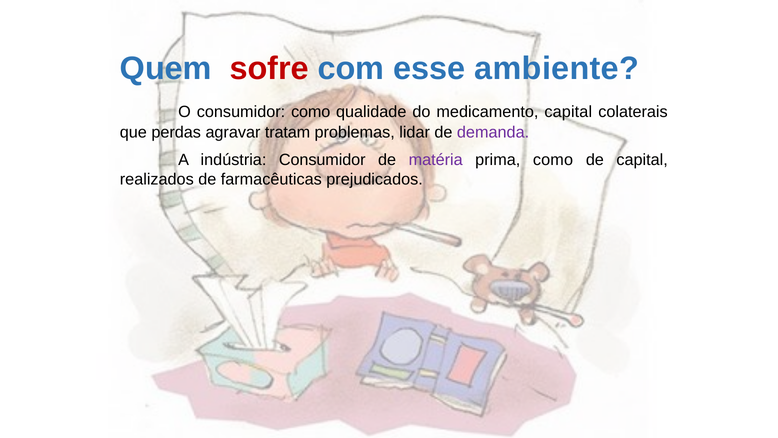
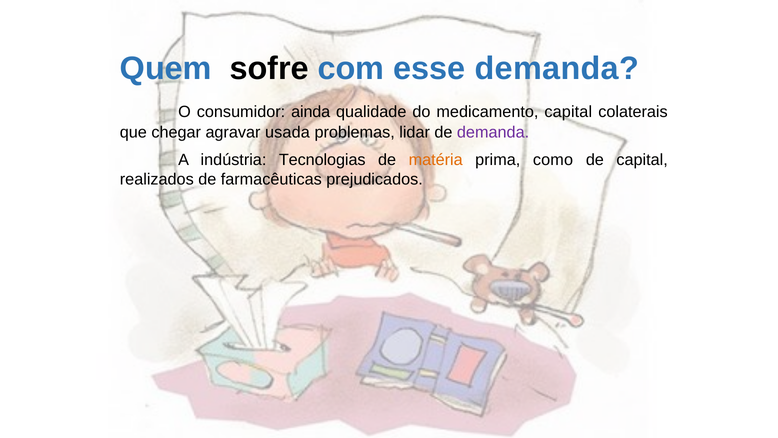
sofre colour: red -> black
esse ambiente: ambiente -> demanda
consumidor como: como -> ainda
perdas: perdas -> chegar
tratam: tratam -> usada
indústria Consumidor: Consumidor -> Tecnologias
matéria colour: purple -> orange
